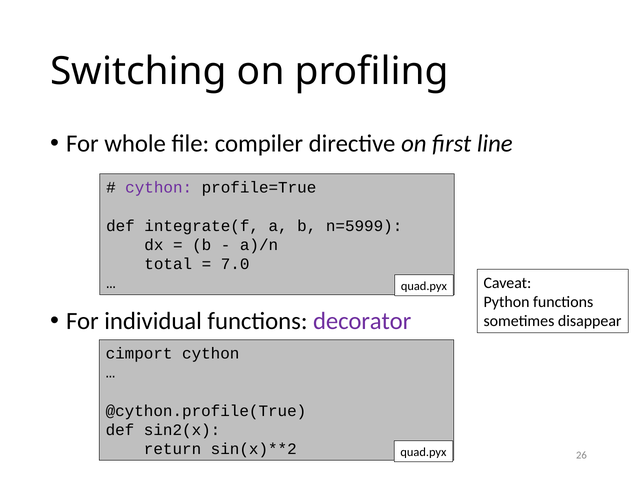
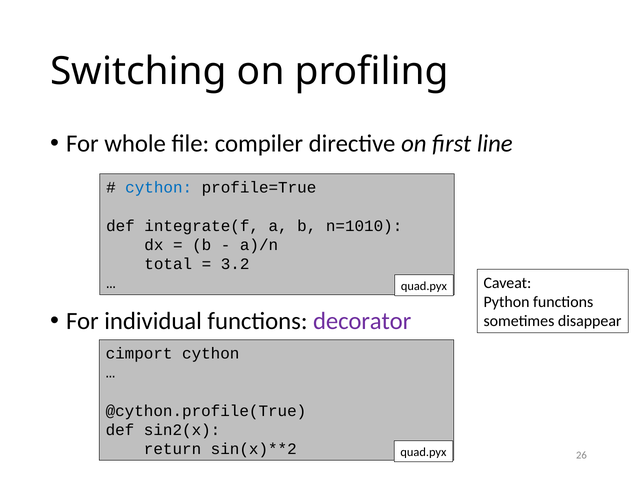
cython at (159, 188) colour: purple -> blue
n=5999: n=5999 -> n=1010
7.0: 7.0 -> 3.2
